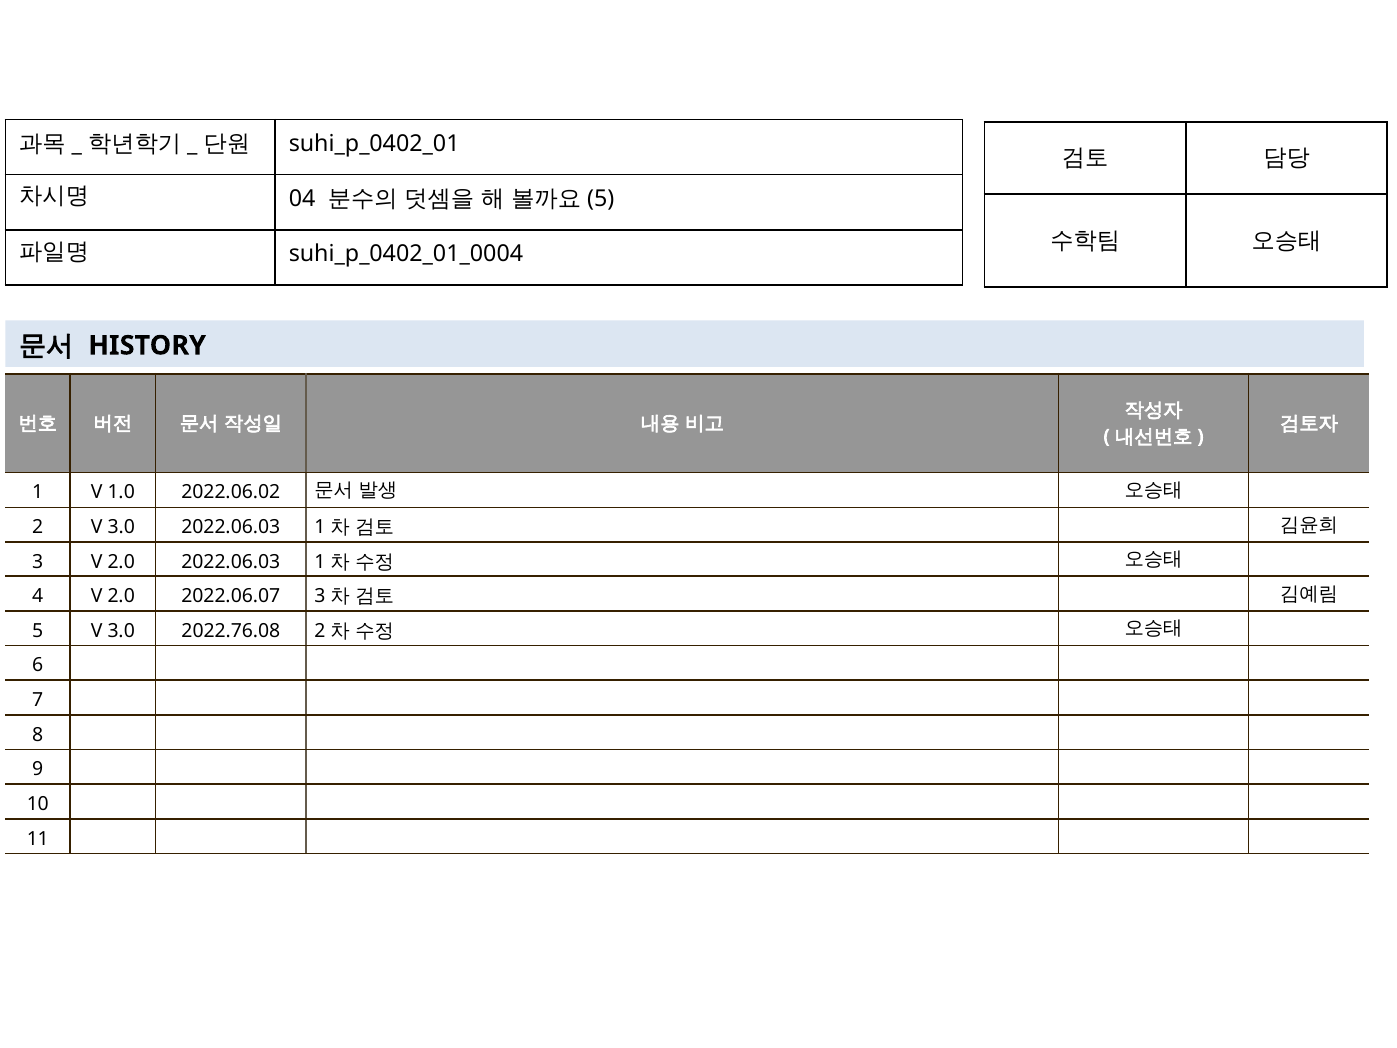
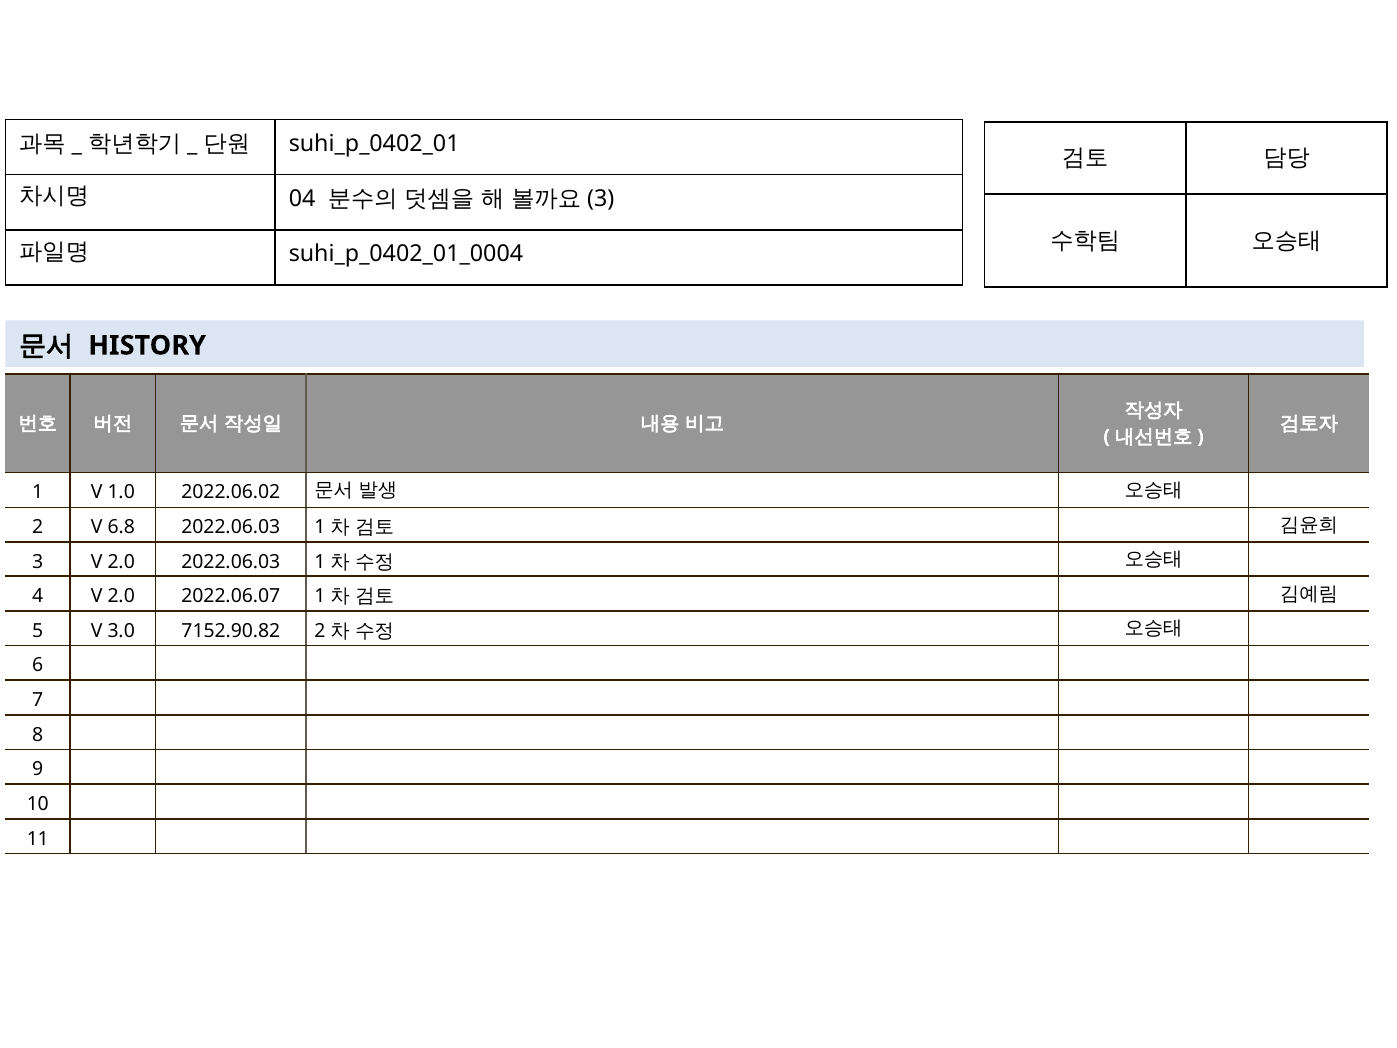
5 at (601, 199): 5 -> 3
2 V 3.0: 3.0 -> 6.8
2022.06.07 3: 3 -> 1
2022.76.08: 2022.76.08 -> 7152.90.82
